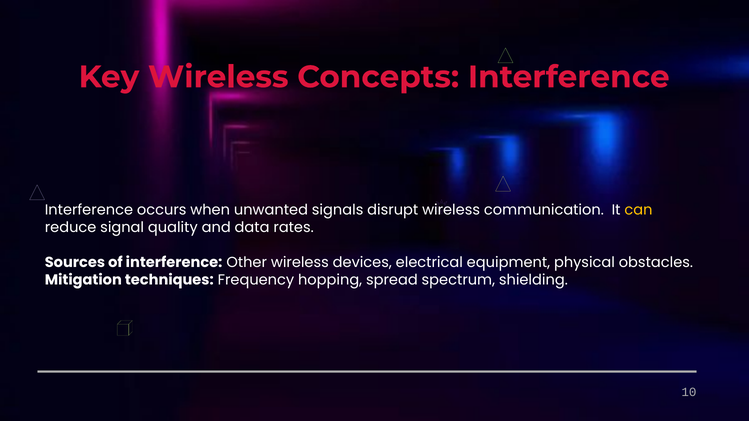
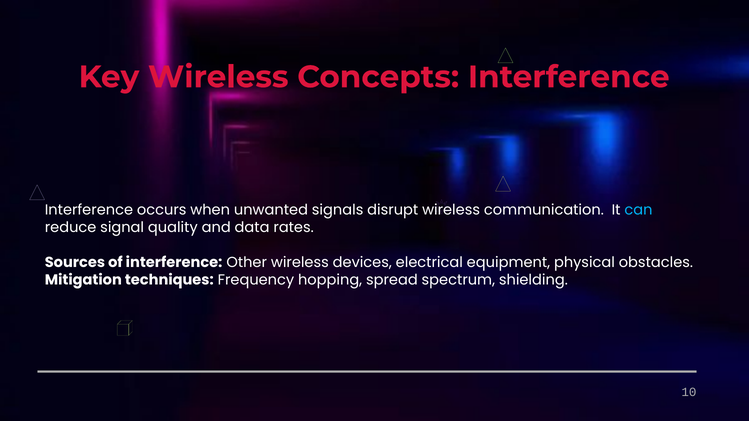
can colour: yellow -> light blue
